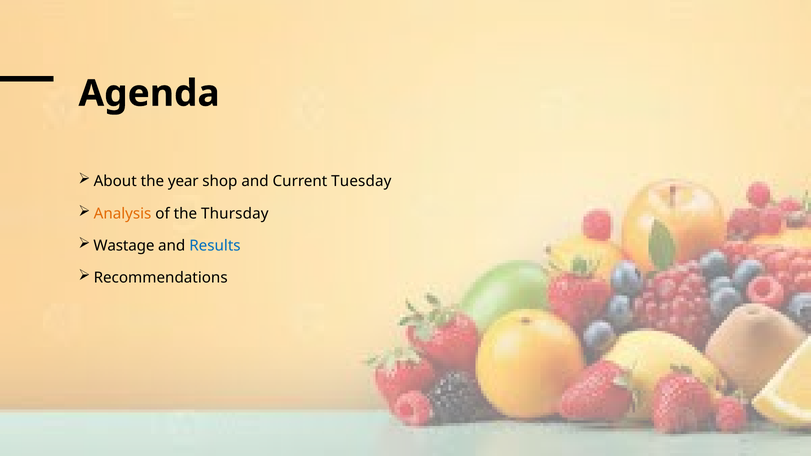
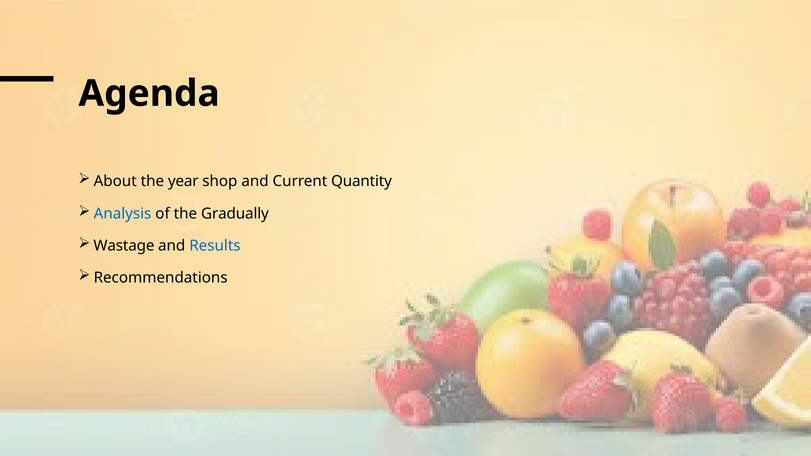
Tuesday: Tuesday -> Quantity
Analysis colour: orange -> blue
Thursday: Thursday -> Gradually
